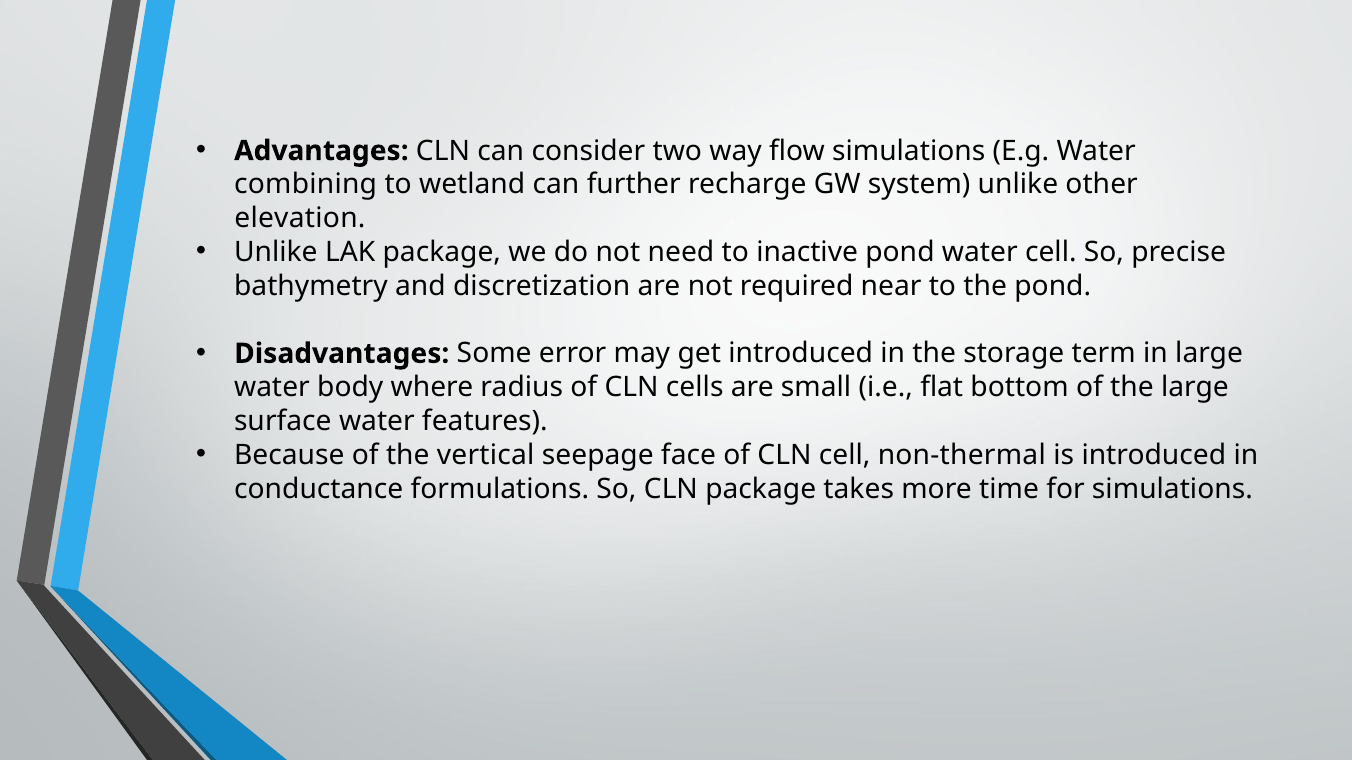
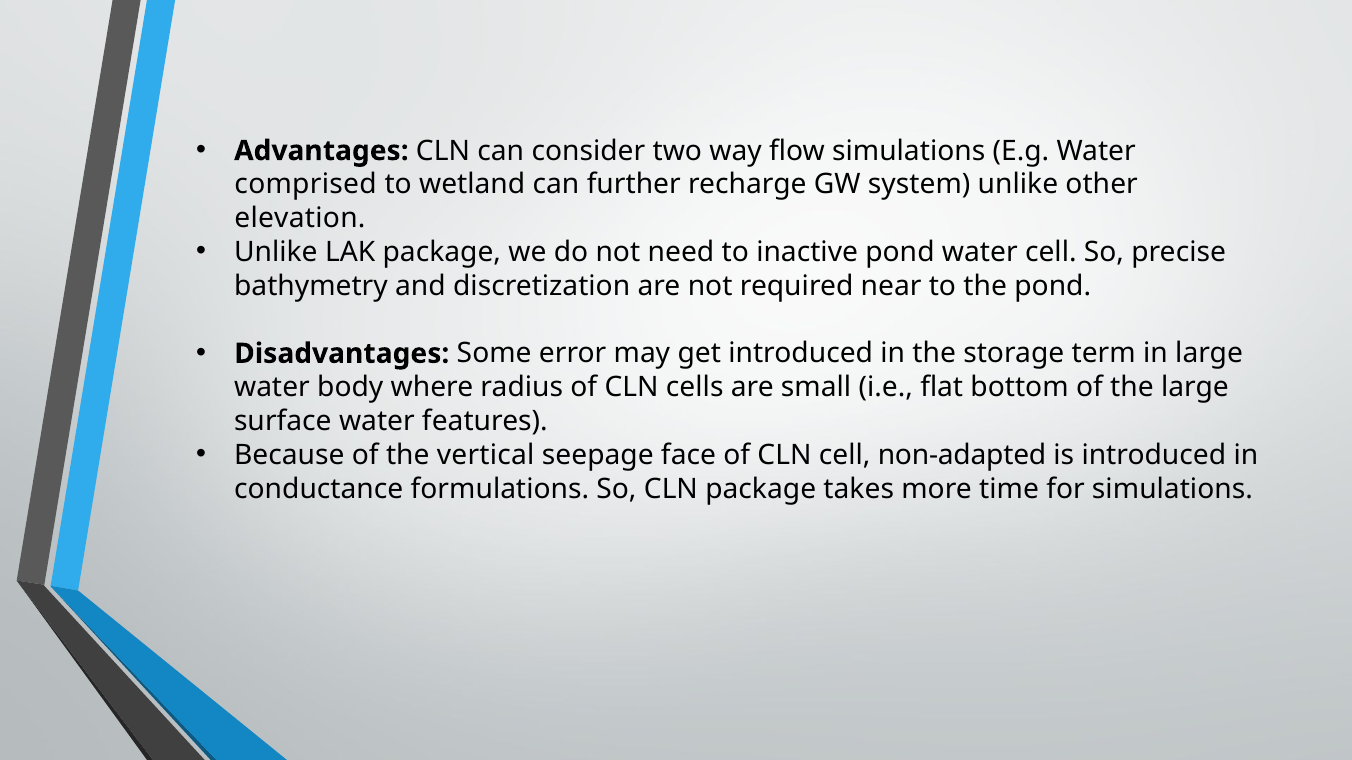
combining: combining -> comprised
non-thermal: non-thermal -> non-adapted
